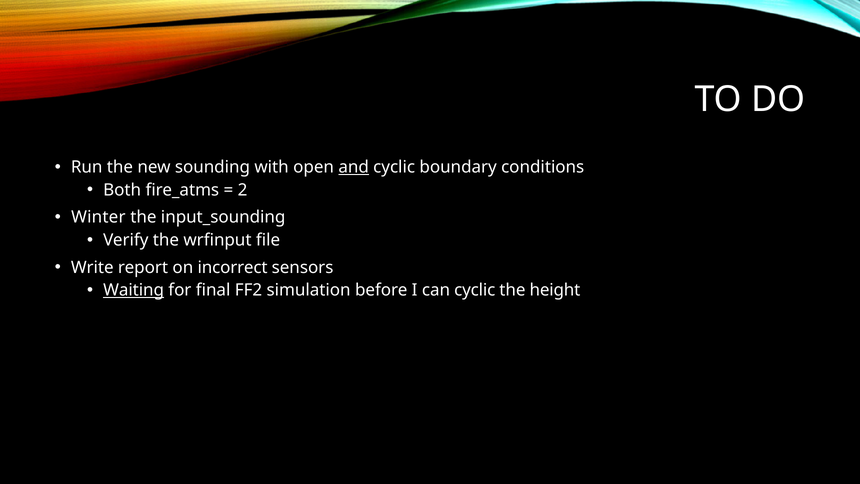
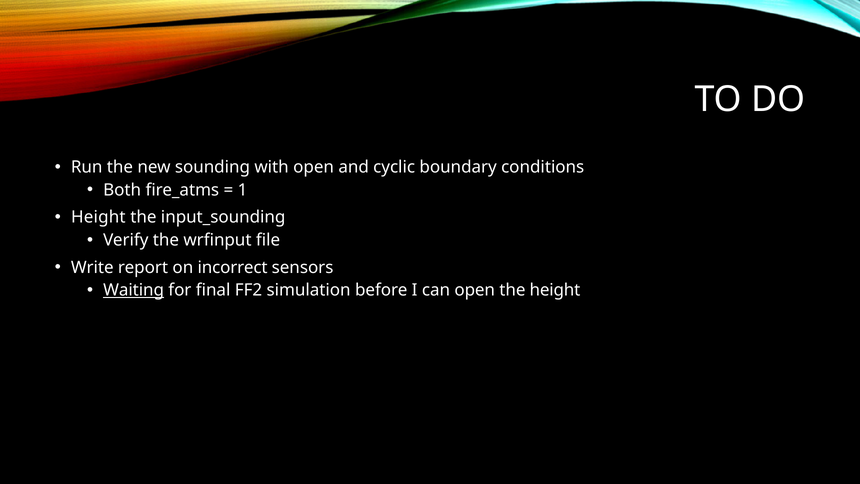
and underline: present -> none
2: 2 -> 1
Winter at (98, 217): Winter -> Height
can cyclic: cyclic -> open
